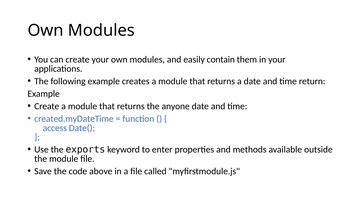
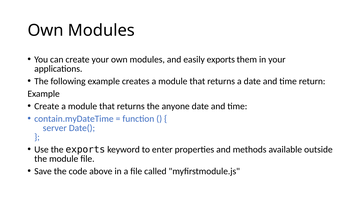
easily contain: contain -> exports
created.myDateTime: created.myDateTime -> contain.myDateTime
access: access -> server
